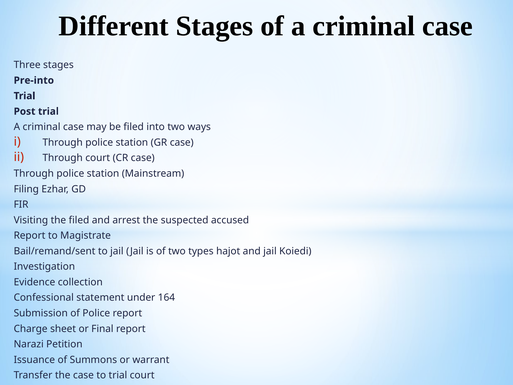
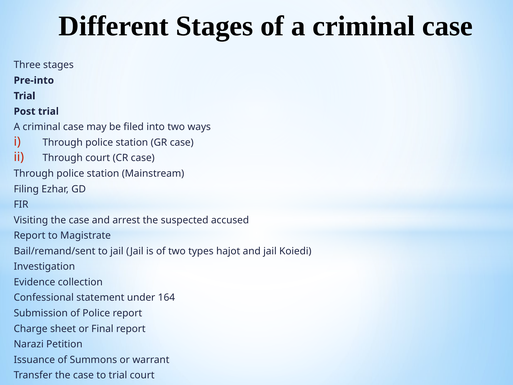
Visiting the filed: filed -> case
